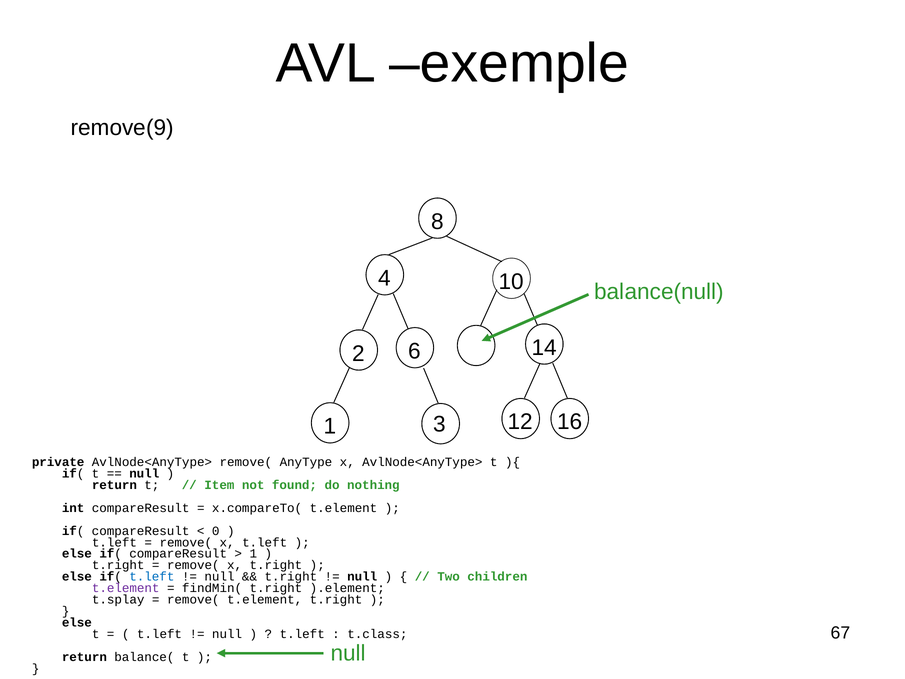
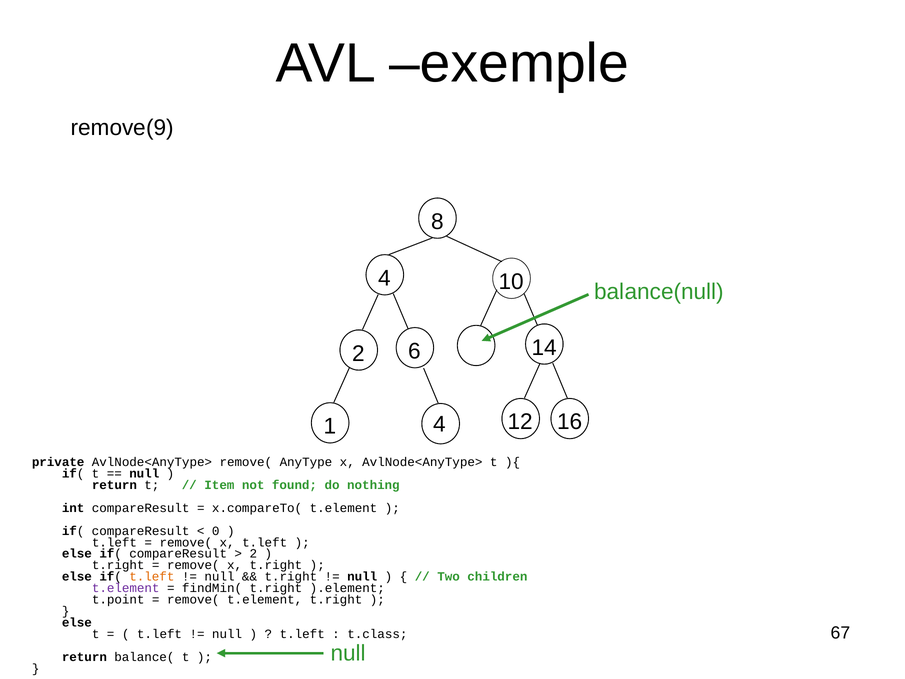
1 3: 3 -> 4
1 at (253, 554): 1 -> 2
t.left at (152, 577) colour: blue -> orange
t.splay: t.splay -> t.point
